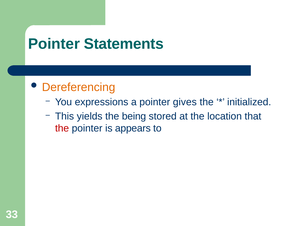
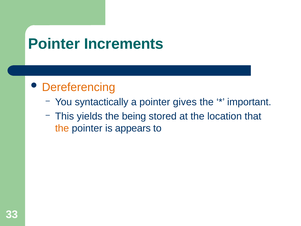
Statements: Statements -> Increments
expressions: expressions -> syntactically
initialized: initialized -> important
the at (62, 128) colour: red -> orange
